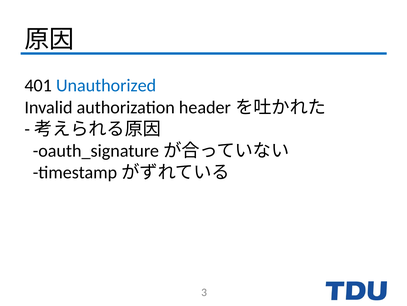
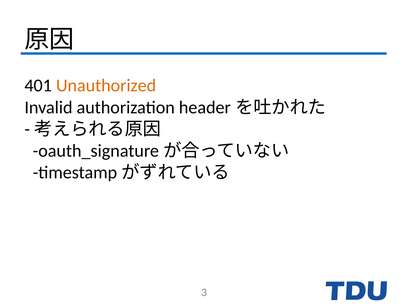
Unauthorized colour: blue -> orange
